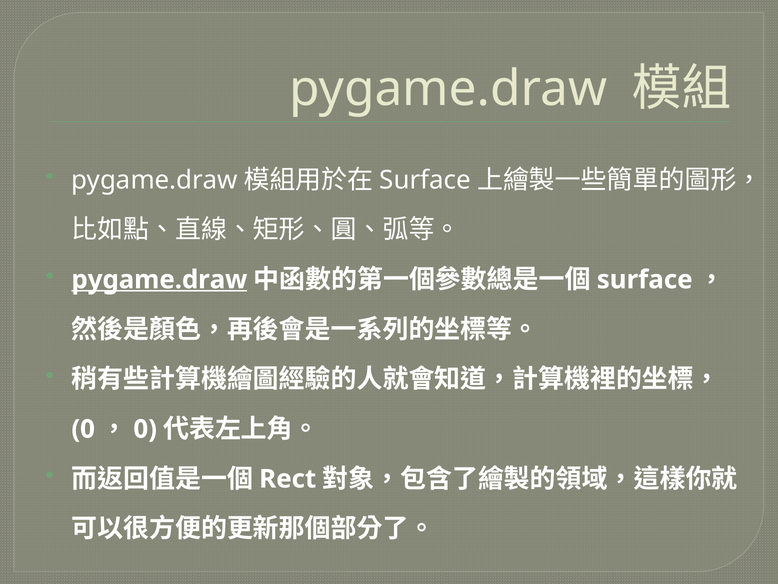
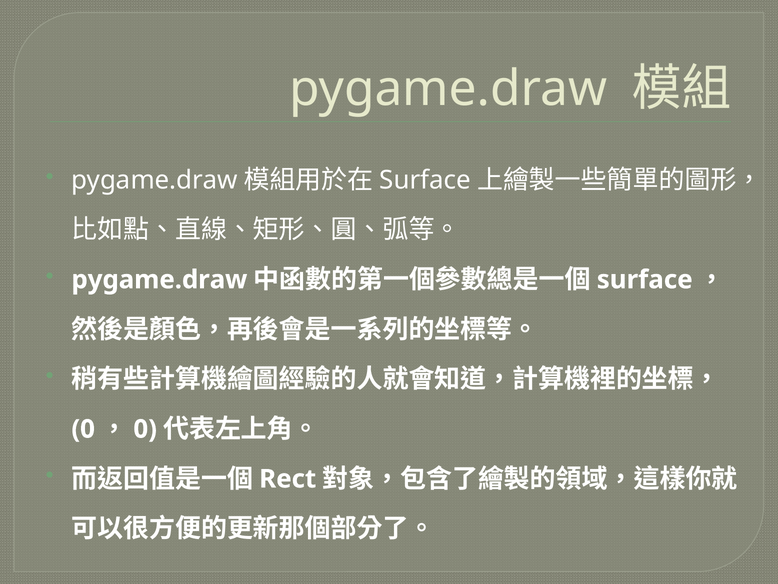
pygame.draw at (159, 279) underline: present -> none
